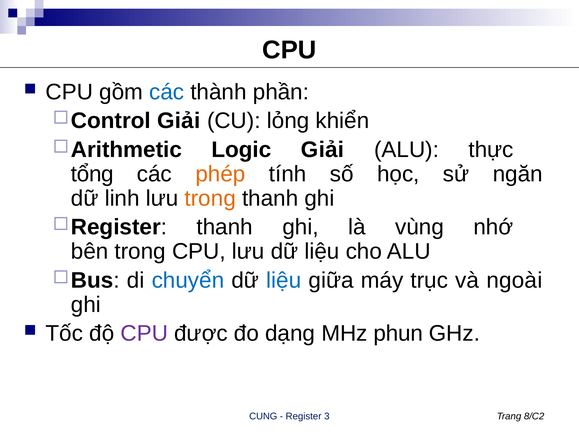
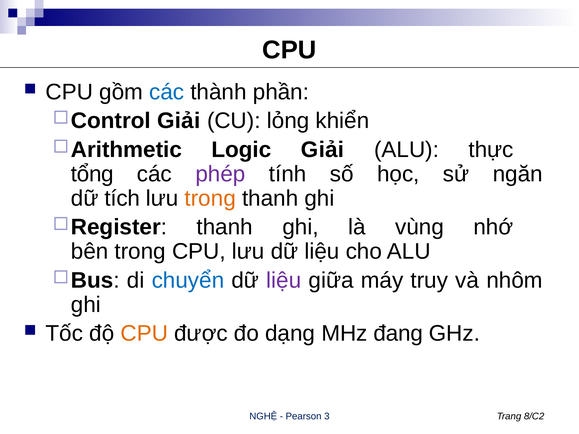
phép colour: orange -> purple
linh: linh -> tích
liệu at (284, 280) colour: blue -> purple
trục: trục -> truy
ngoài: ngoài -> nhôm
CPU at (144, 334) colour: purple -> orange
phun: phun -> đang
CUNG: CUNG -> NGHỆ
Register: Register -> Pearson
